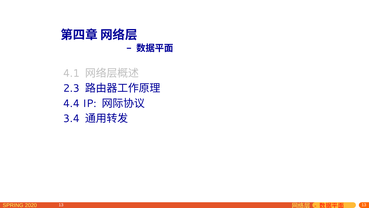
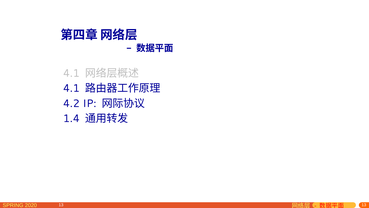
2.3 at (71, 88): 2.3 -> 4.1
4.4: 4.4 -> 4.2
3.4: 3.4 -> 1.4
